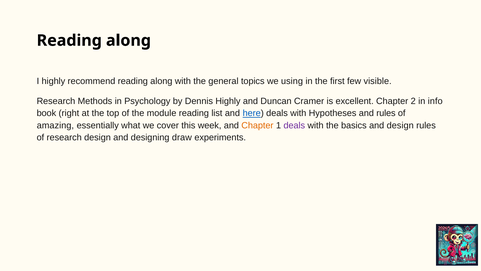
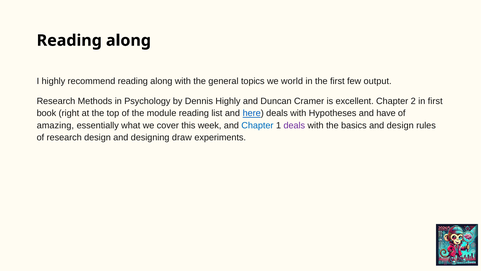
using: using -> world
visible: visible -> output
in info: info -> first
and rules: rules -> have
Chapter at (257, 125) colour: orange -> blue
